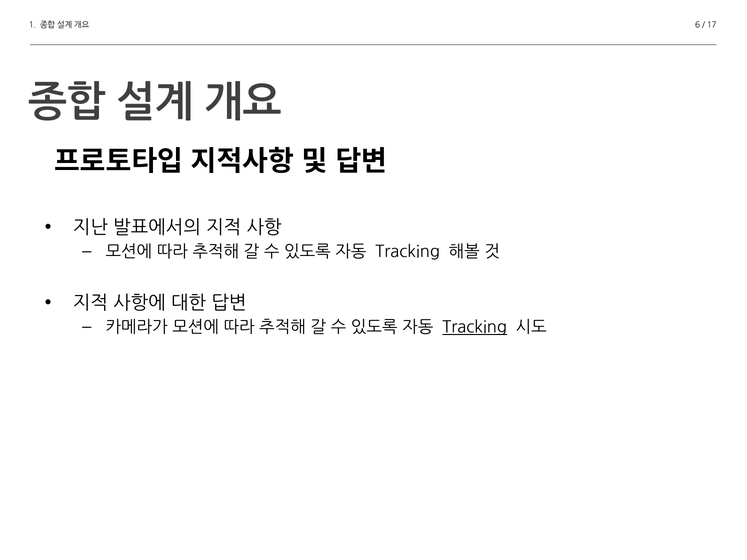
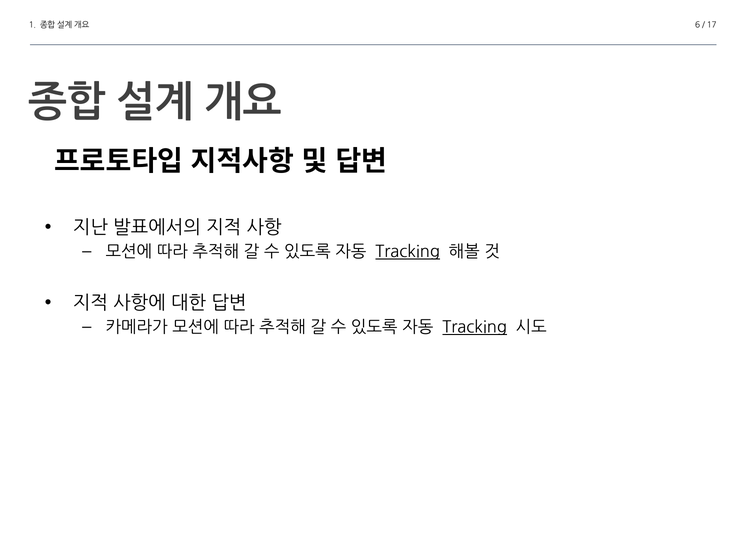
Tracking at (408, 252) underline: none -> present
